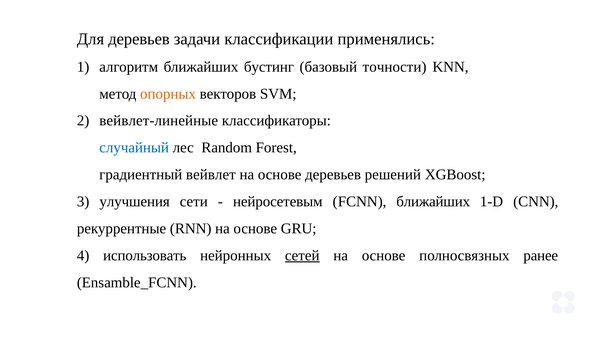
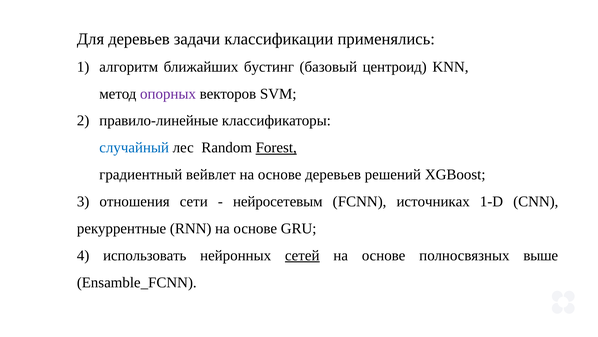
точности: точности -> центроид
опорных colour: orange -> purple
вейвлет-линейные: вейвлет-линейные -> правило-линейные
Forest underline: none -> present
улучшения: улучшения -> отношения
FCNN ближайших: ближайших -> источниках
ранее: ранее -> выше
